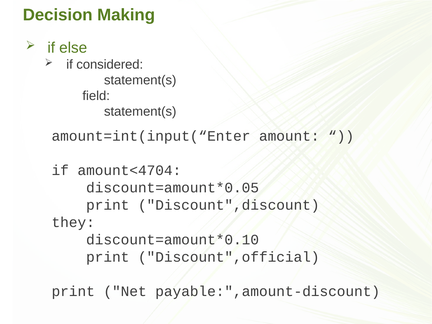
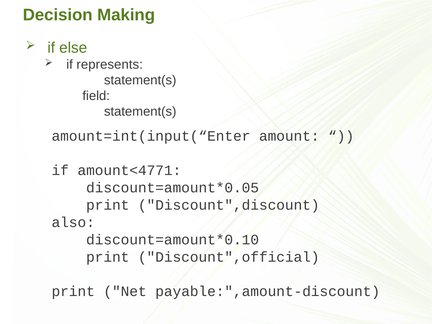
considered: considered -> represents
amount<4704: amount<4704 -> amount<4771
they: they -> also
